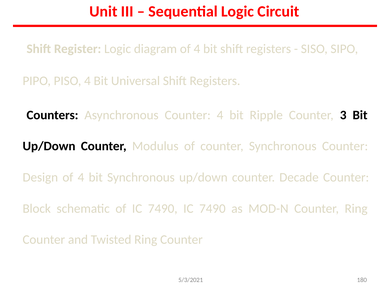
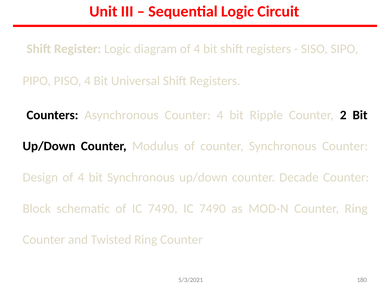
3: 3 -> 2
